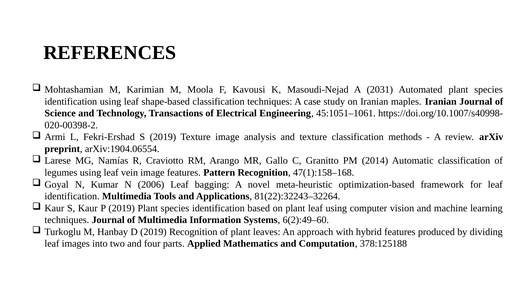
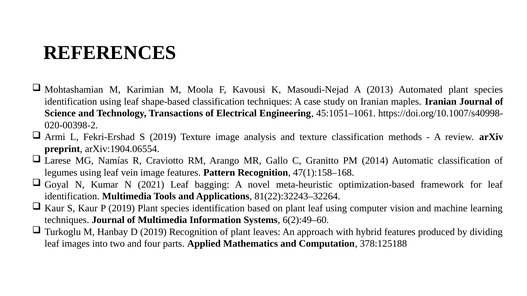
2031: 2031 -> 2013
2006: 2006 -> 2021
